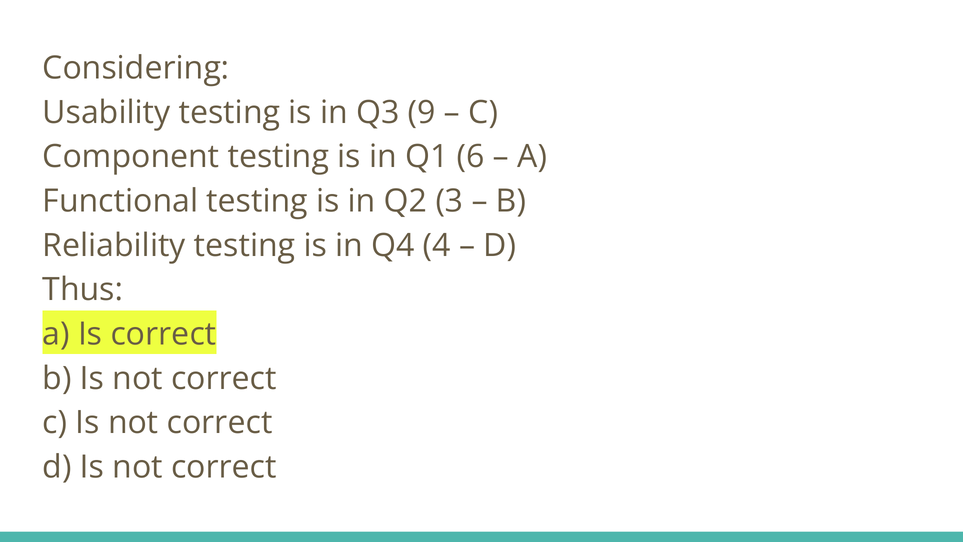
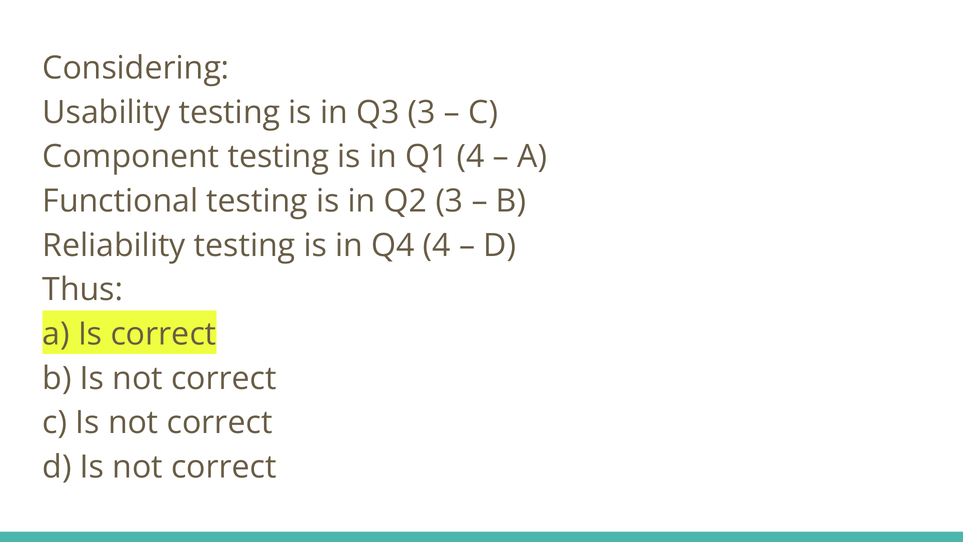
Q3 9: 9 -> 3
Q1 6: 6 -> 4
